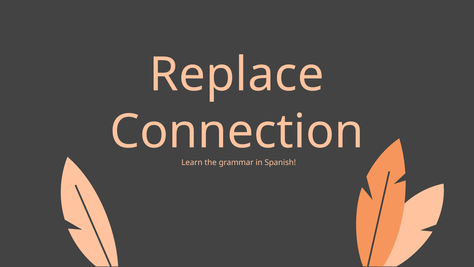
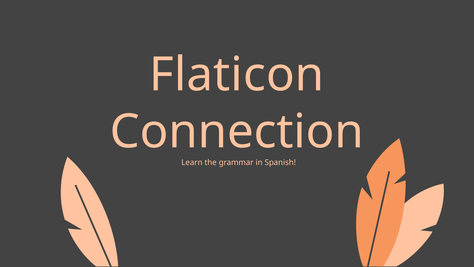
Replace: Replace -> Flaticon
